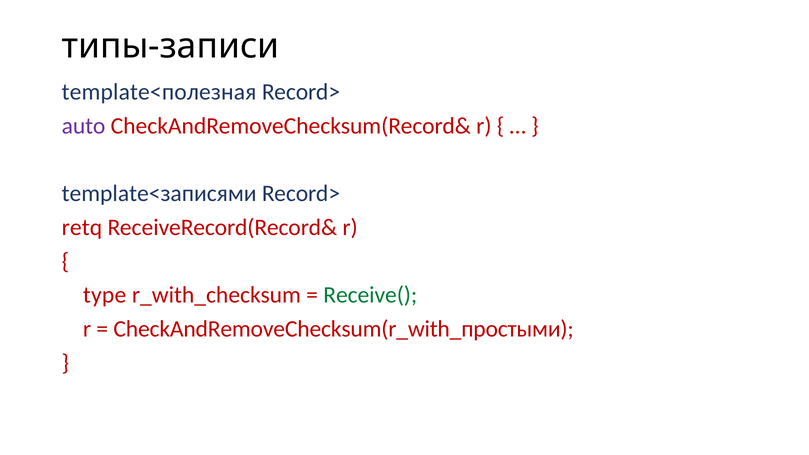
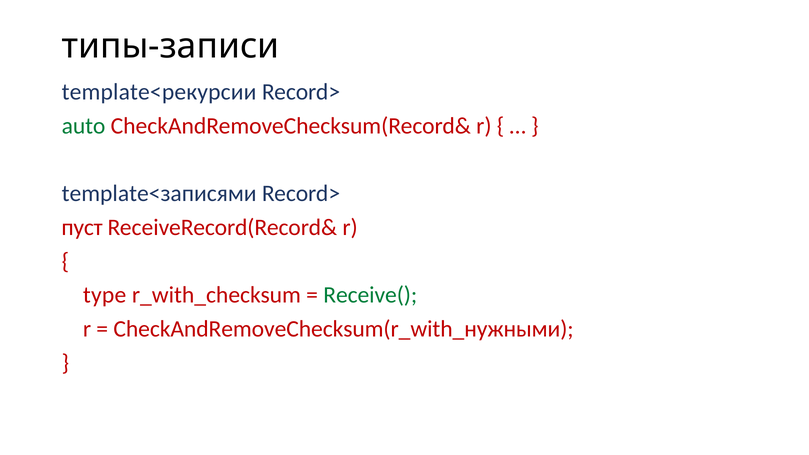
template<полезная: template<полезная -> template<рекурсии
auto colour: purple -> green
retq: retq -> пуст
CheckAndRemoveChecksum(r_with_простыми: CheckAndRemoveChecksum(r_with_простыми -> CheckAndRemoveChecksum(r_with_нужными
